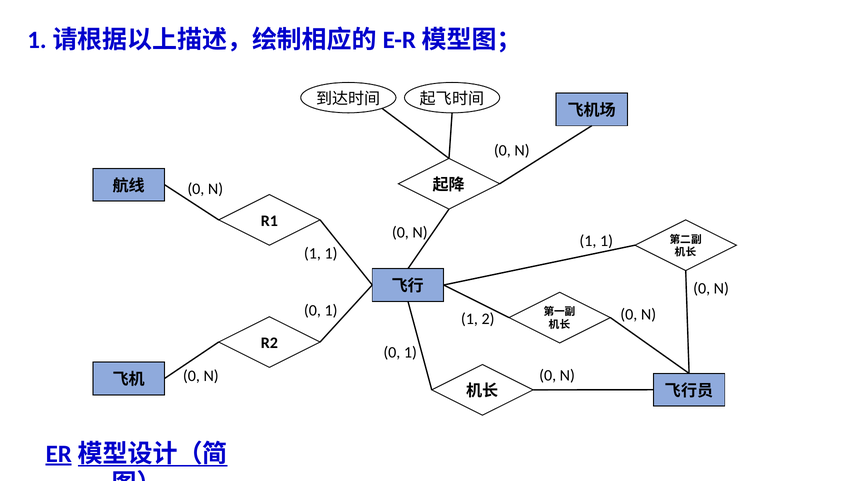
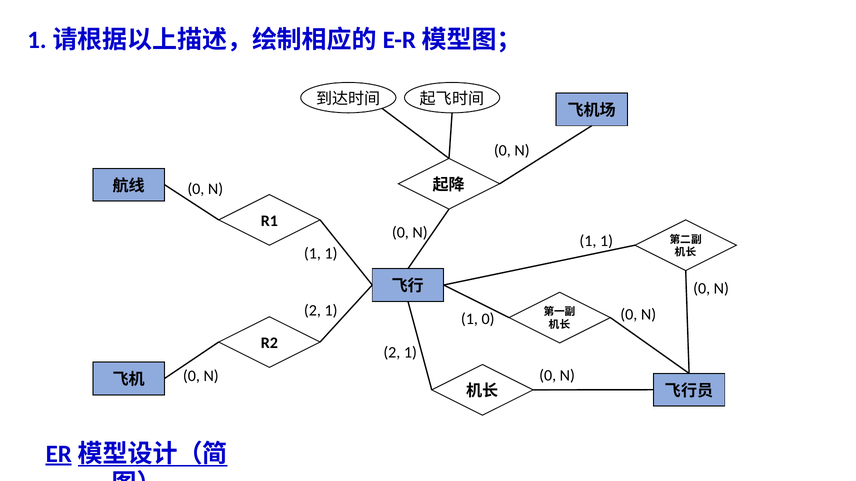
0 at (312, 311): 0 -> 2
2 at (488, 319): 2 -> 0
0 at (392, 353): 0 -> 2
